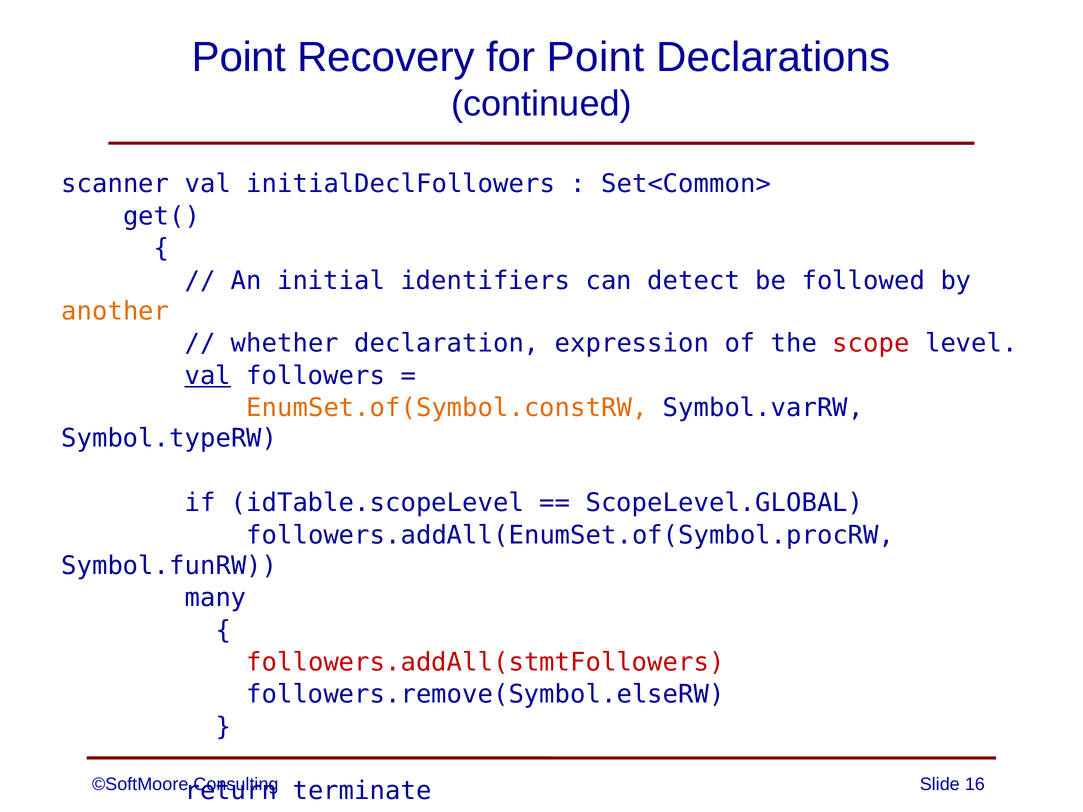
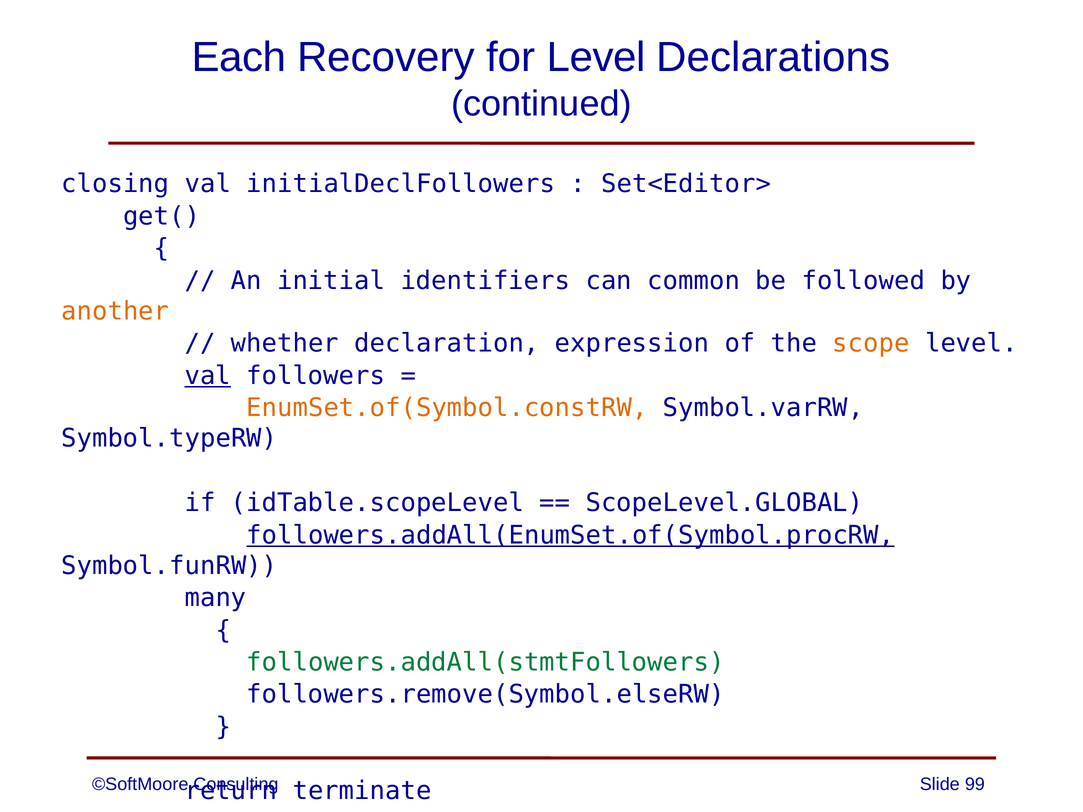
Point at (239, 57): Point -> Each
for Point: Point -> Level
scanner: scanner -> closing
Set<Common>: Set<Common> -> Set<Editor>
detect: detect -> common
scope colour: red -> orange
followers.addAll(EnumSet.of(Symbol.procRW underline: none -> present
followers.addAll(stmtFollowers colour: red -> green
16: 16 -> 99
